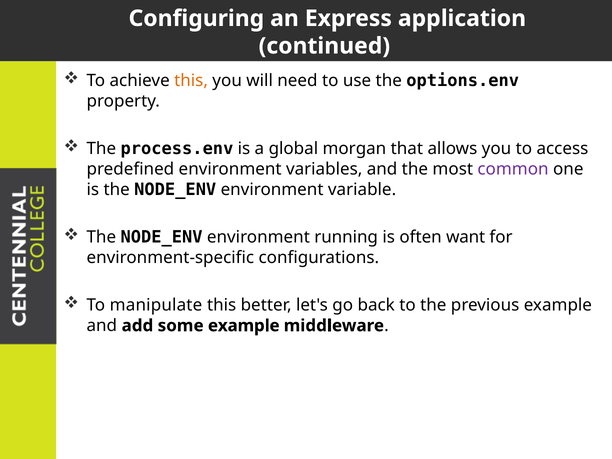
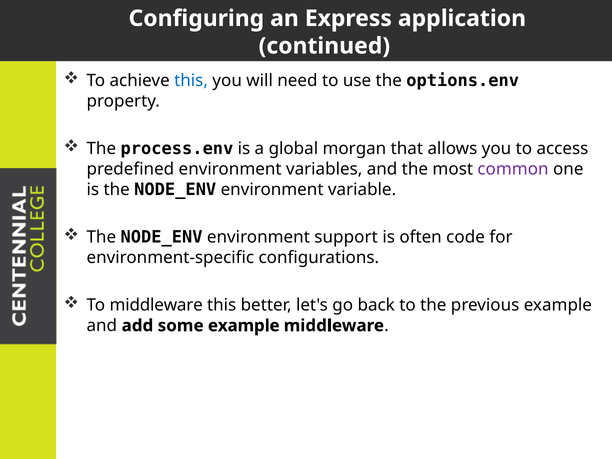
this at (191, 81) colour: orange -> blue
running: running -> support
want: want -> code
To manipulate: manipulate -> middleware
